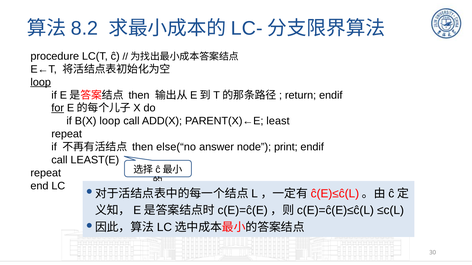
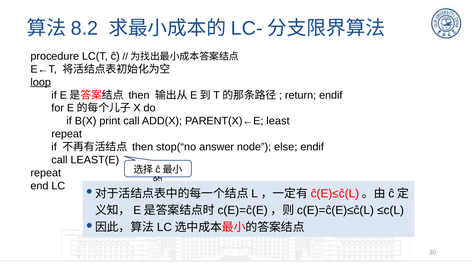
for underline: present -> none
B(X loop: loop -> print
else(“no: else(“no -> stop(“no
print: print -> else
